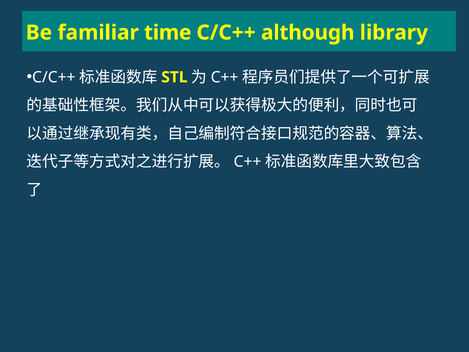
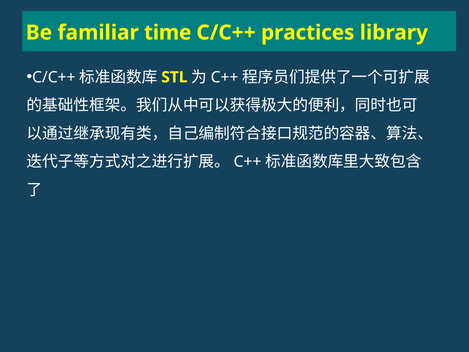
although: although -> practices
